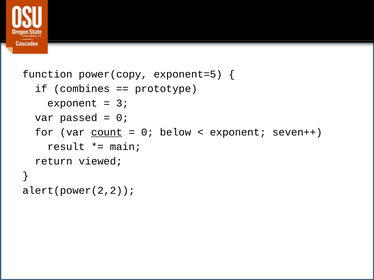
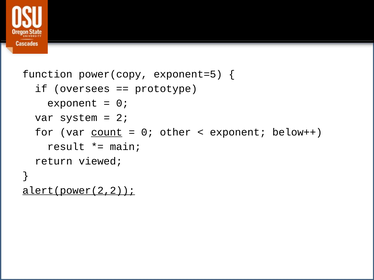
combines: combines -> oversees
3 at (122, 103): 3 -> 0
passed: passed -> system
0 at (122, 118): 0 -> 2
below: below -> other
seven++: seven++ -> below++
alert(power(2,2 underline: none -> present
